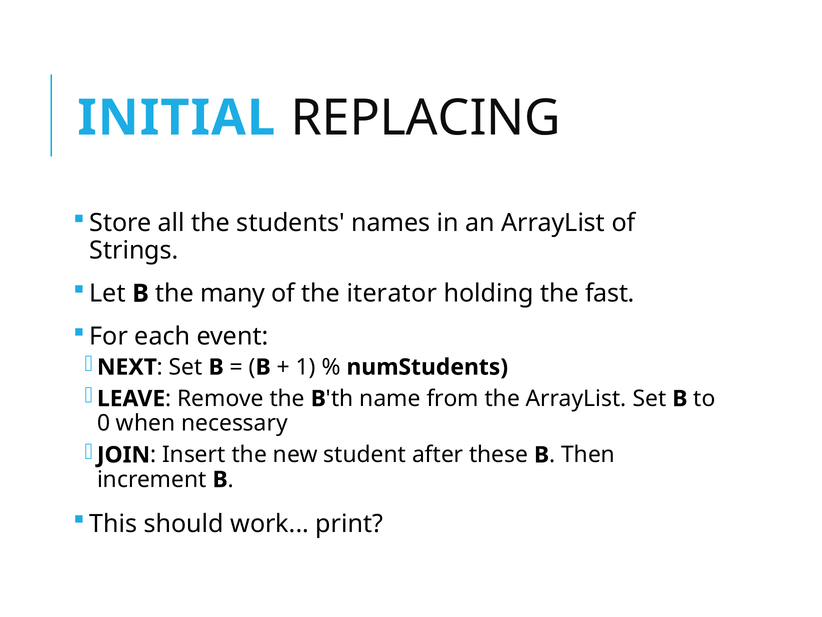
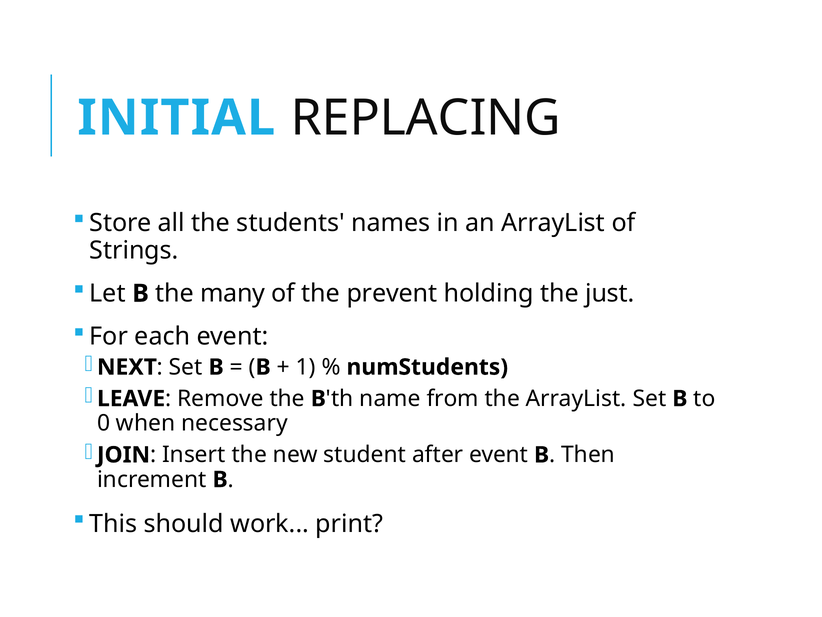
iterator: iterator -> prevent
fast: fast -> just
after these: these -> event
